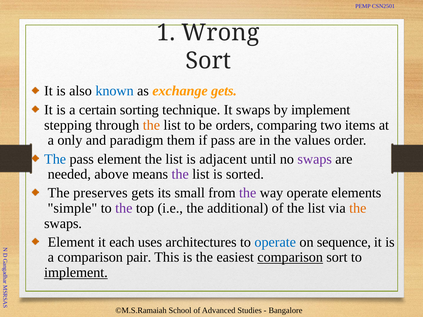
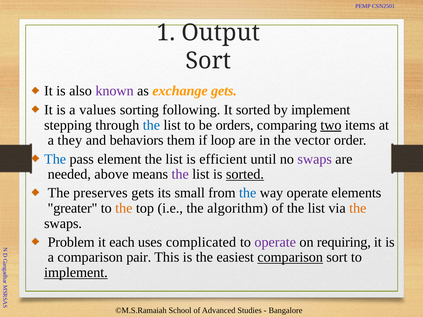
Wrong: Wrong -> Output
known colour: blue -> purple
certain: certain -> values
technique: technique -> following
It swaps: swaps -> sorted
the at (151, 125) colour: orange -> blue
two underline: none -> present
only: only -> they
paradigm: paradigm -> behaviors
if pass: pass -> loop
values: values -> vector
adjacent: adjacent -> efficient
sorted at (245, 174) underline: none -> present
the at (248, 193) colour: purple -> blue
simple: simple -> greater
the at (124, 208) colour: purple -> orange
additional: additional -> algorithm
Element at (71, 242): Element -> Problem
architectures: architectures -> complicated
operate at (275, 242) colour: blue -> purple
sequence: sequence -> requiring
